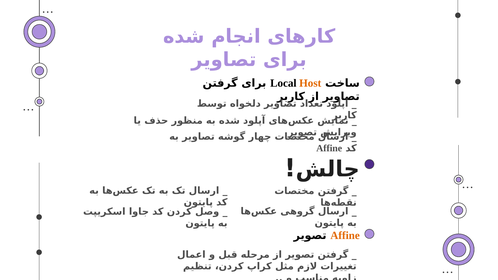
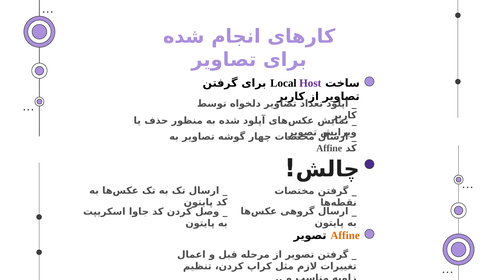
Host colour: orange -> purple
